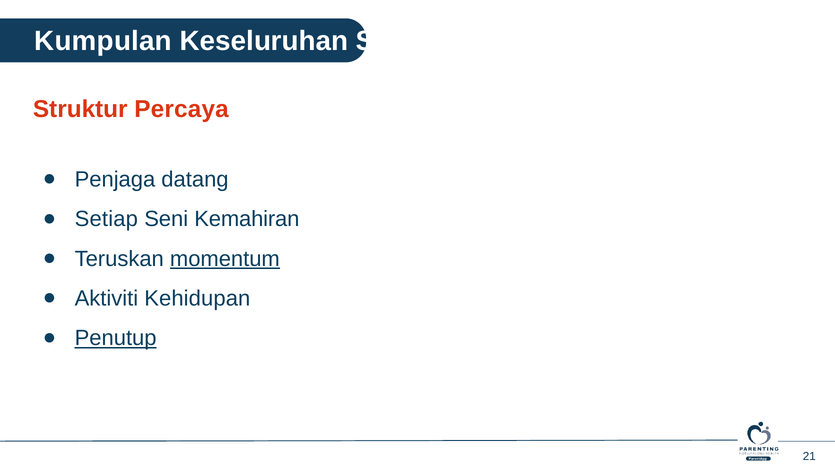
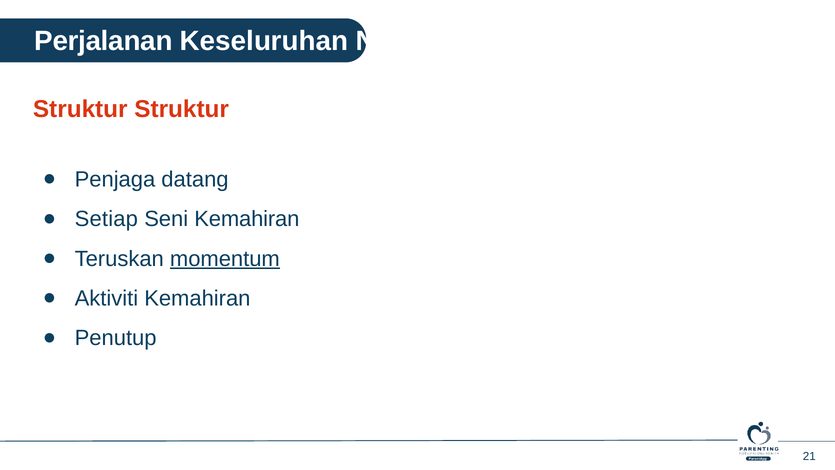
Kumpulan: Kumpulan -> Perjalanan
Keseluruhan Seni: Seni -> Nilai
Struktur Percaya: Percaya -> Struktur
Aktiviti Kehidupan: Kehidupan -> Kemahiran
Penutup underline: present -> none
